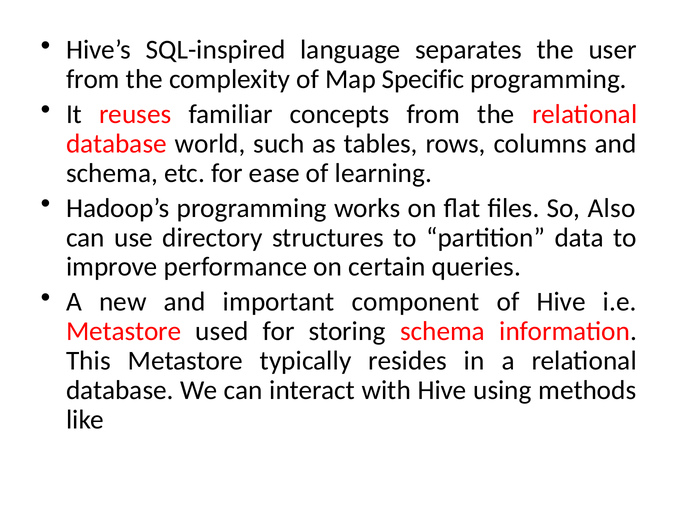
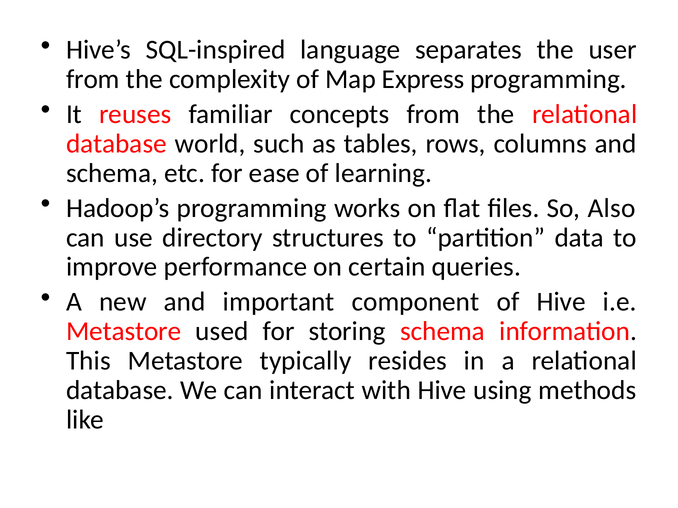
Specific: Specific -> Express
